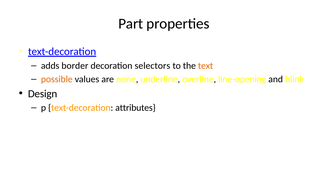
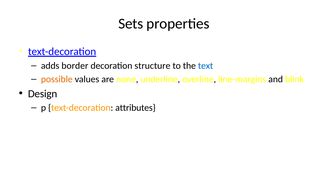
Part: Part -> Sets
selectors: selectors -> structure
text colour: orange -> blue
line-opening: line-opening -> line-margins
